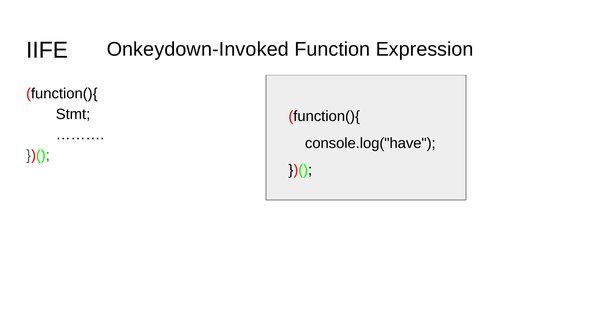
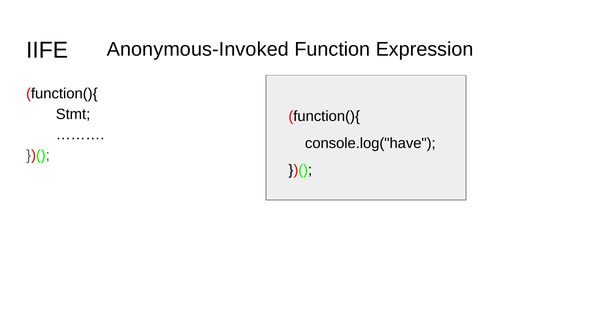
Onkeydown-Invoked: Onkeydown-Invoked -> Anonymous-Invoked
